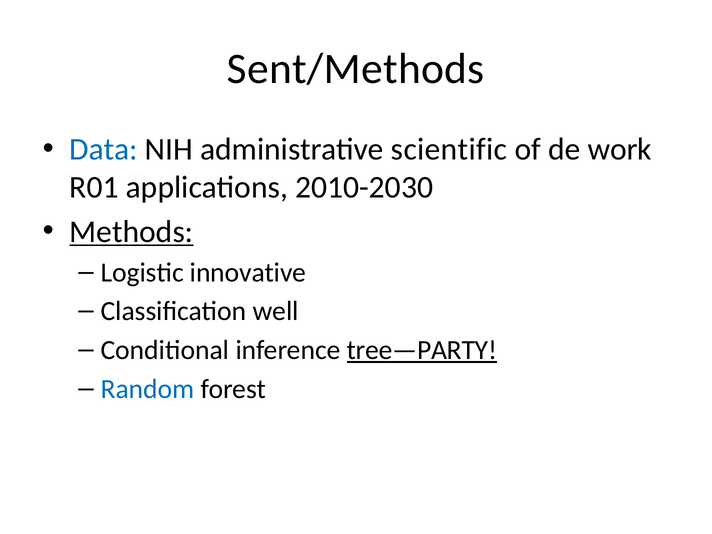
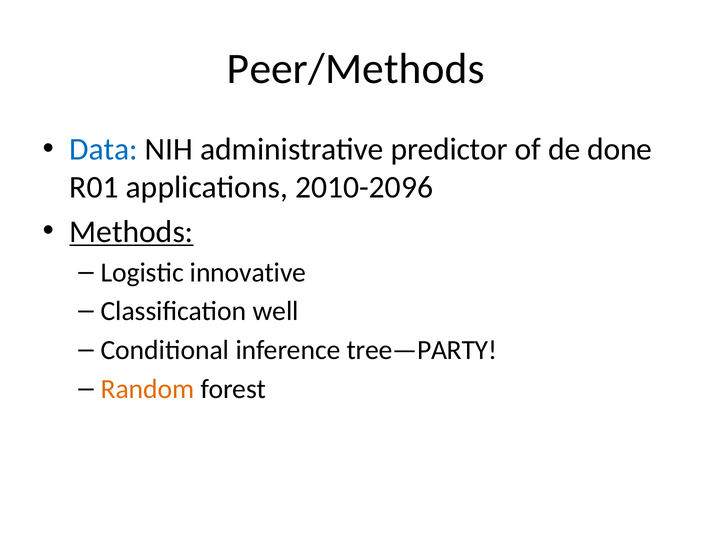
Sent/Methods: Sent/Methods -> Peer/Methods
scientific: scientific -> predictor
work: work -> done
2010-2030: 2010-2030 -> 2010-2096
tree—PARTY underline: present -> none
Random colour: blue -> orange
